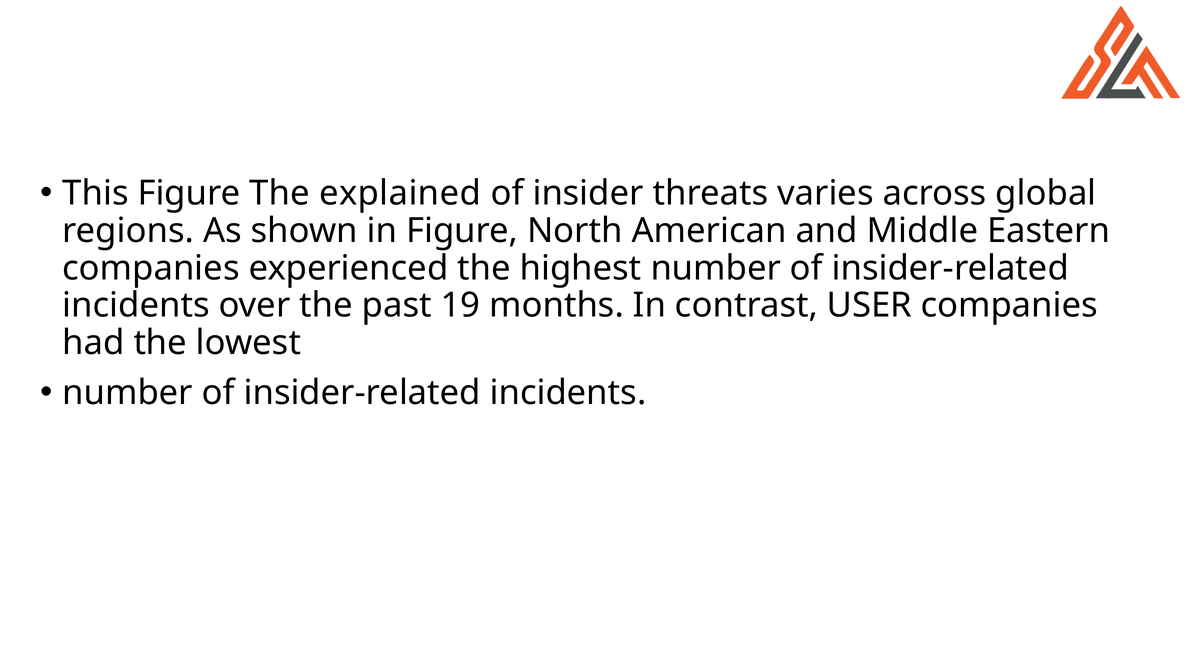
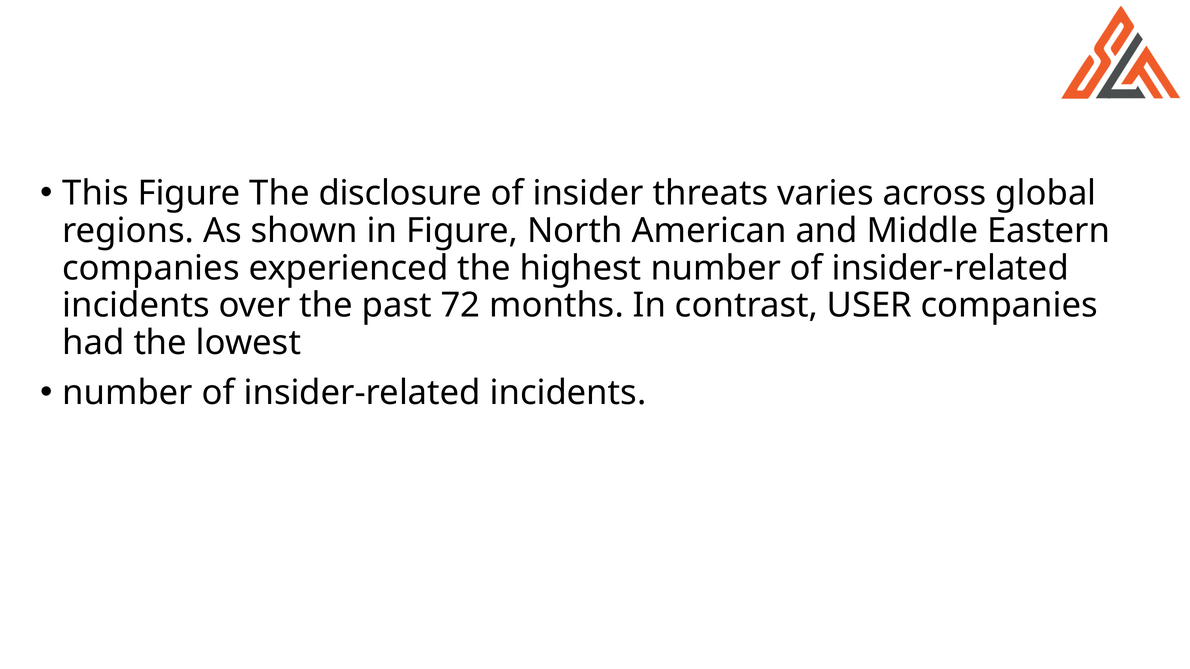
explained: explained -> disclosure
19: 19 -> 72
